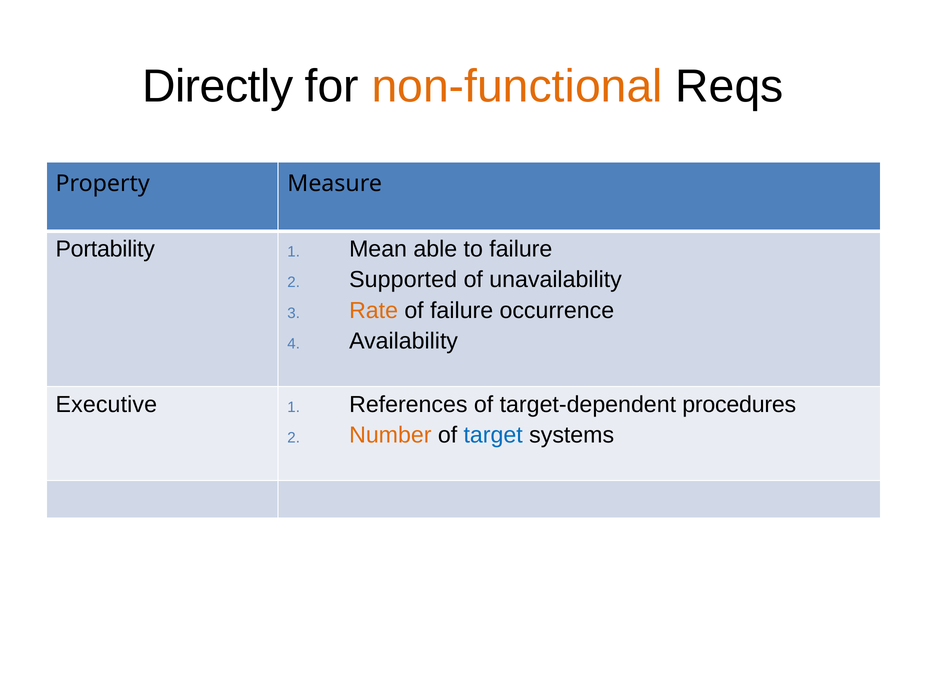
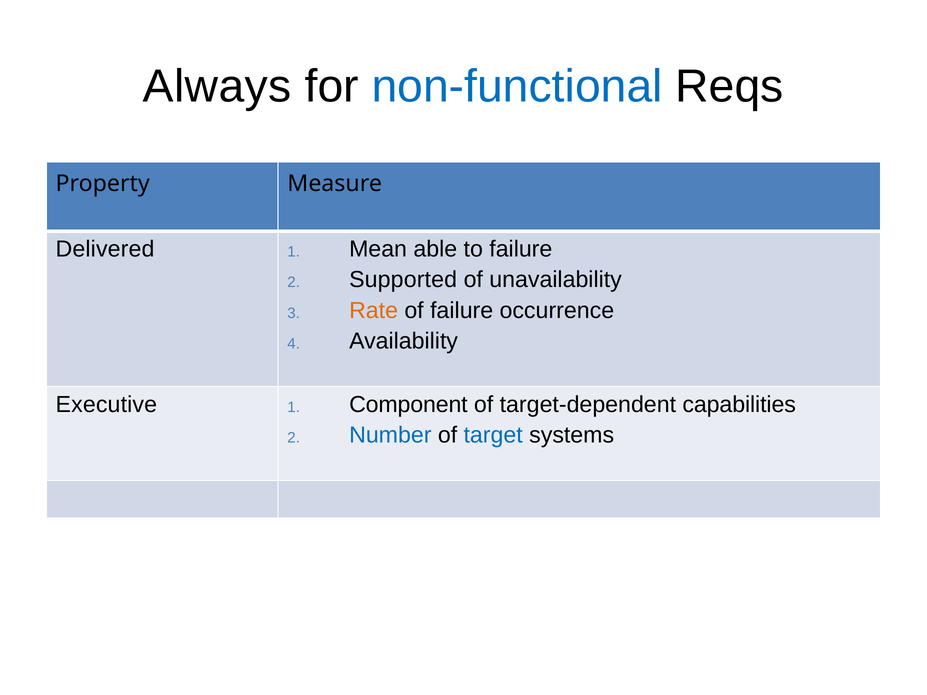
Directly: Directly -> Always
non-functional colour: orange -> blue
Portability: Portability -> Delivered
References: References -> Component
procedures: procedures -> capabilities
Number colour: orange -> blue
